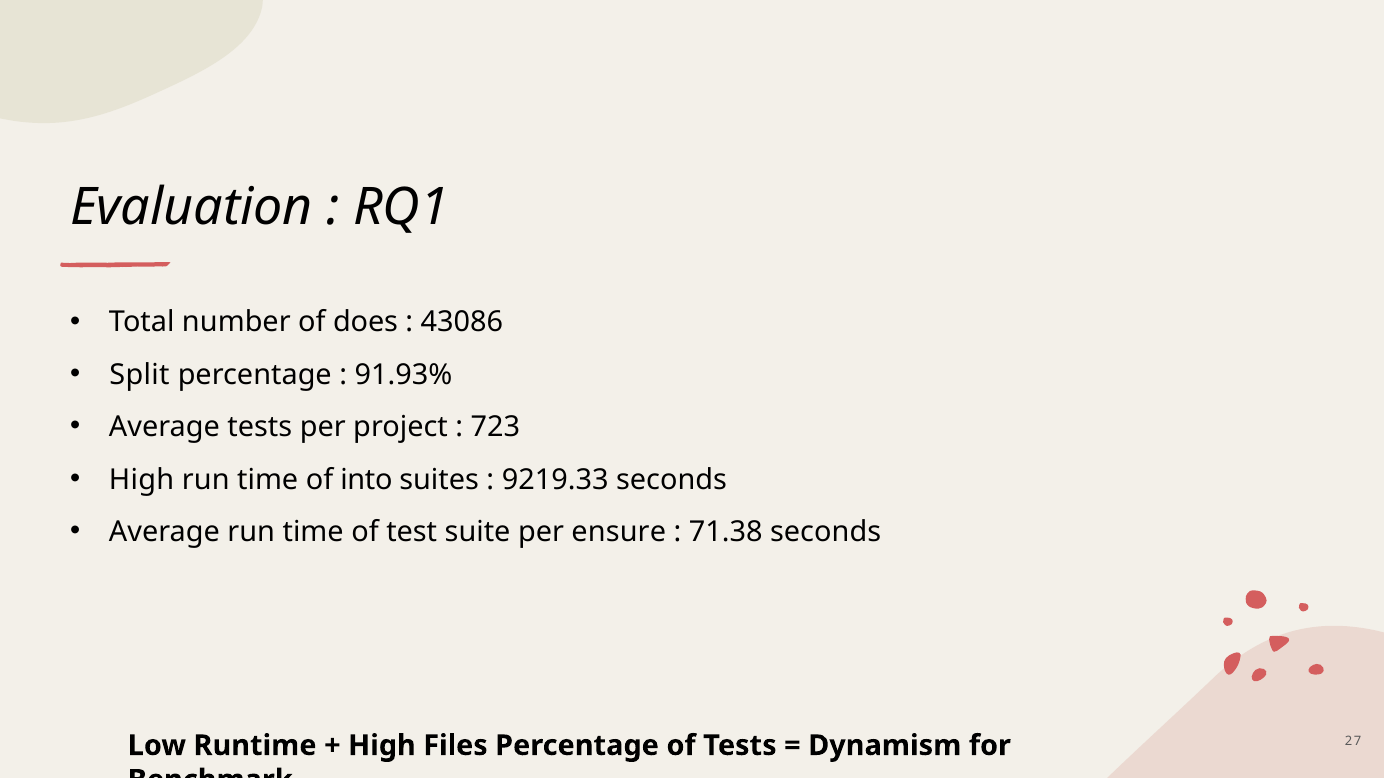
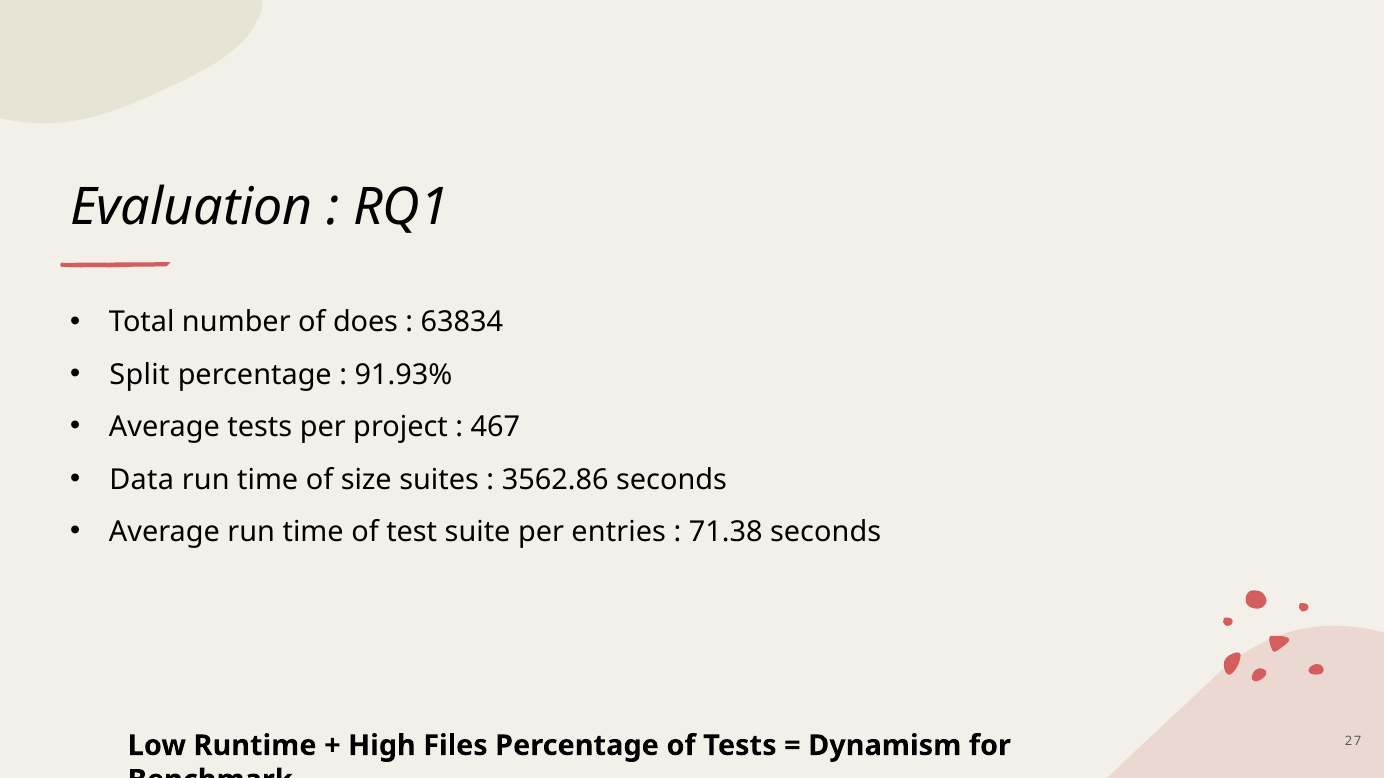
43086: 43086 -> 63834
723: 723 -> 467
High at (142, 480): High -> Data
into: into -> size
9219.33: 9219.33 -> 3562.86
ensure: ensure -> entries
